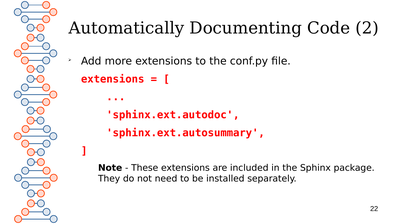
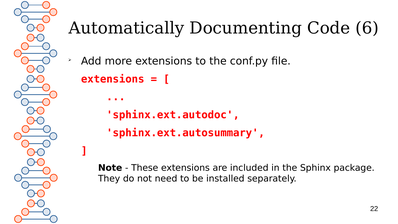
2: 2 -> 6
